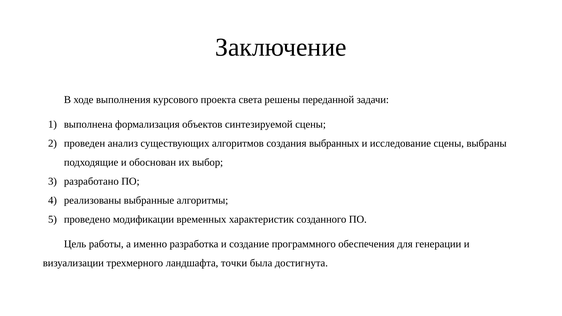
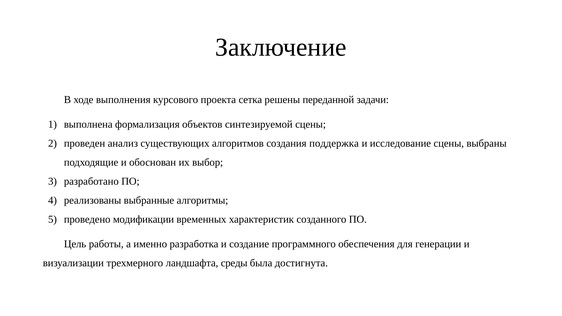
света: света -> сетка
выбранных: выбранных -> поддержка
точки: точки -> среды
